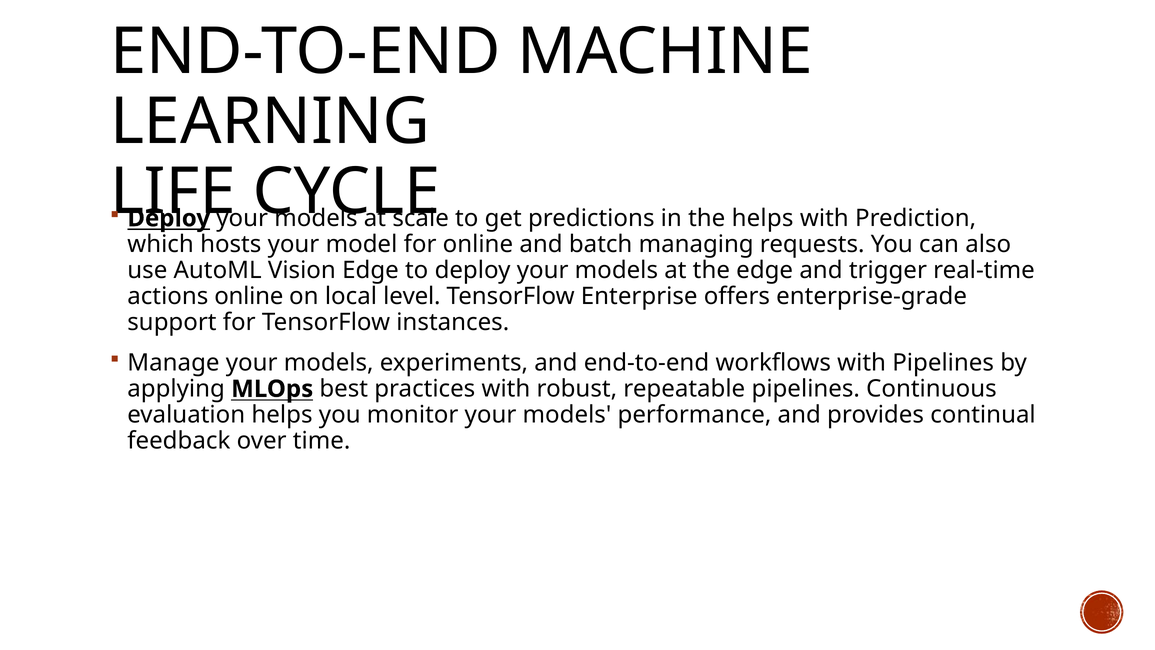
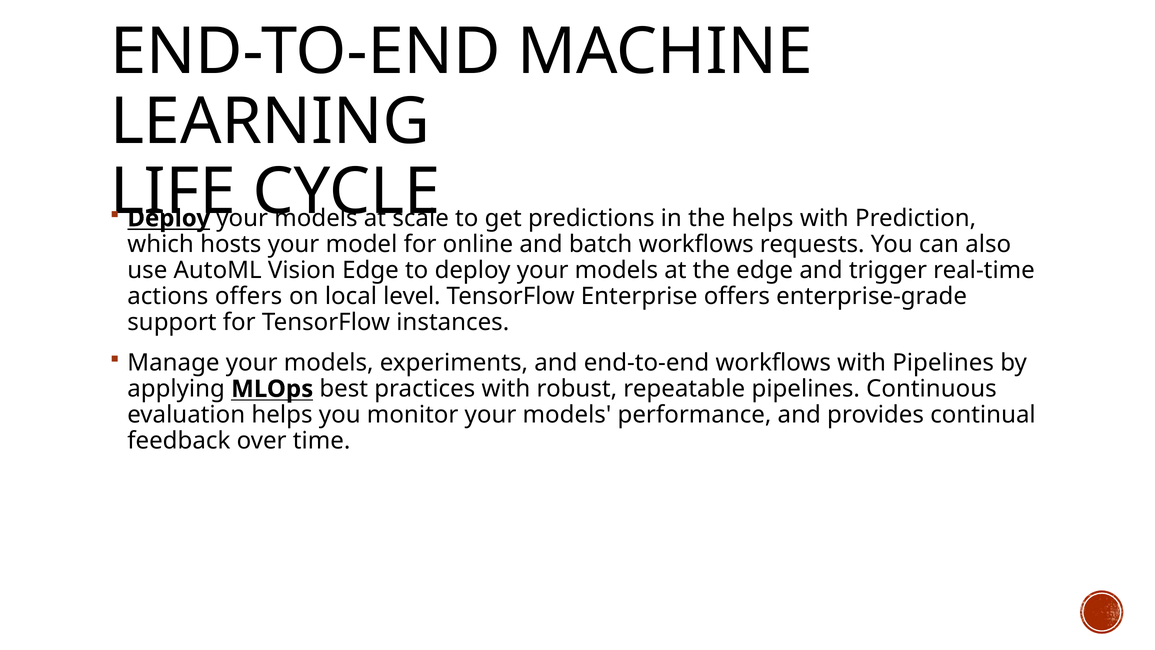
batch managing: managing -> workflows
actions online: online -> offers
